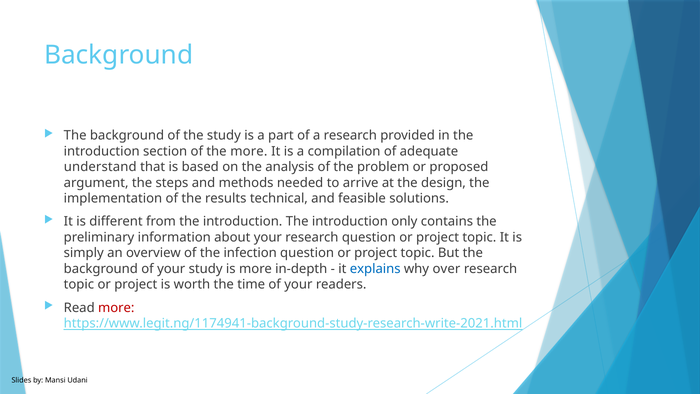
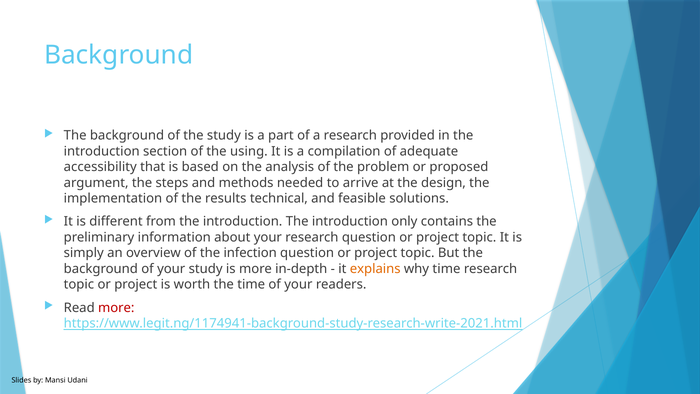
the more: more -> using
understand: understand -> accessibility
explains colour: blue -> orange
why over: over -> time
